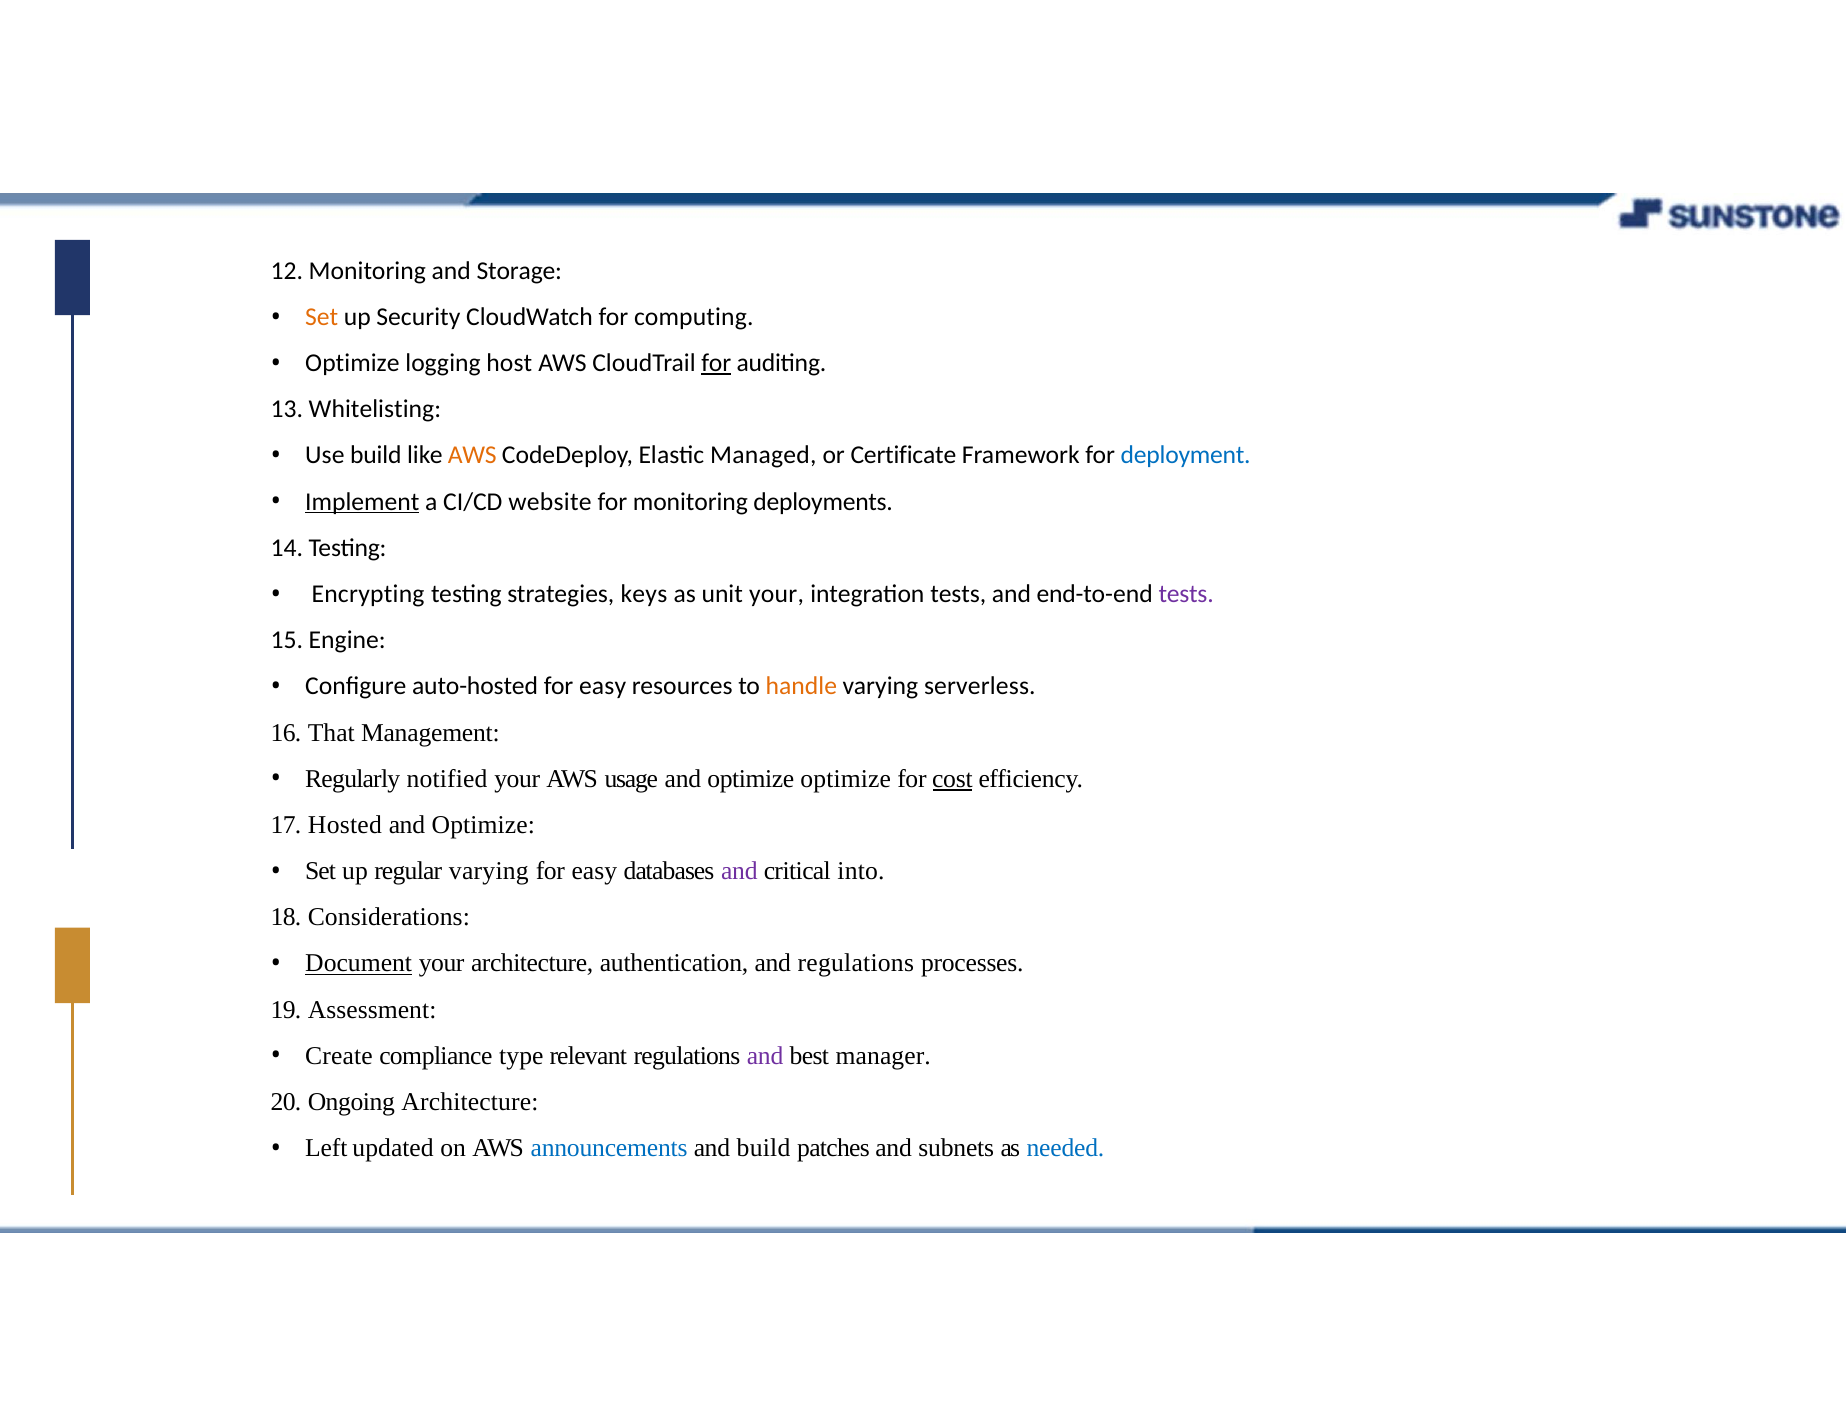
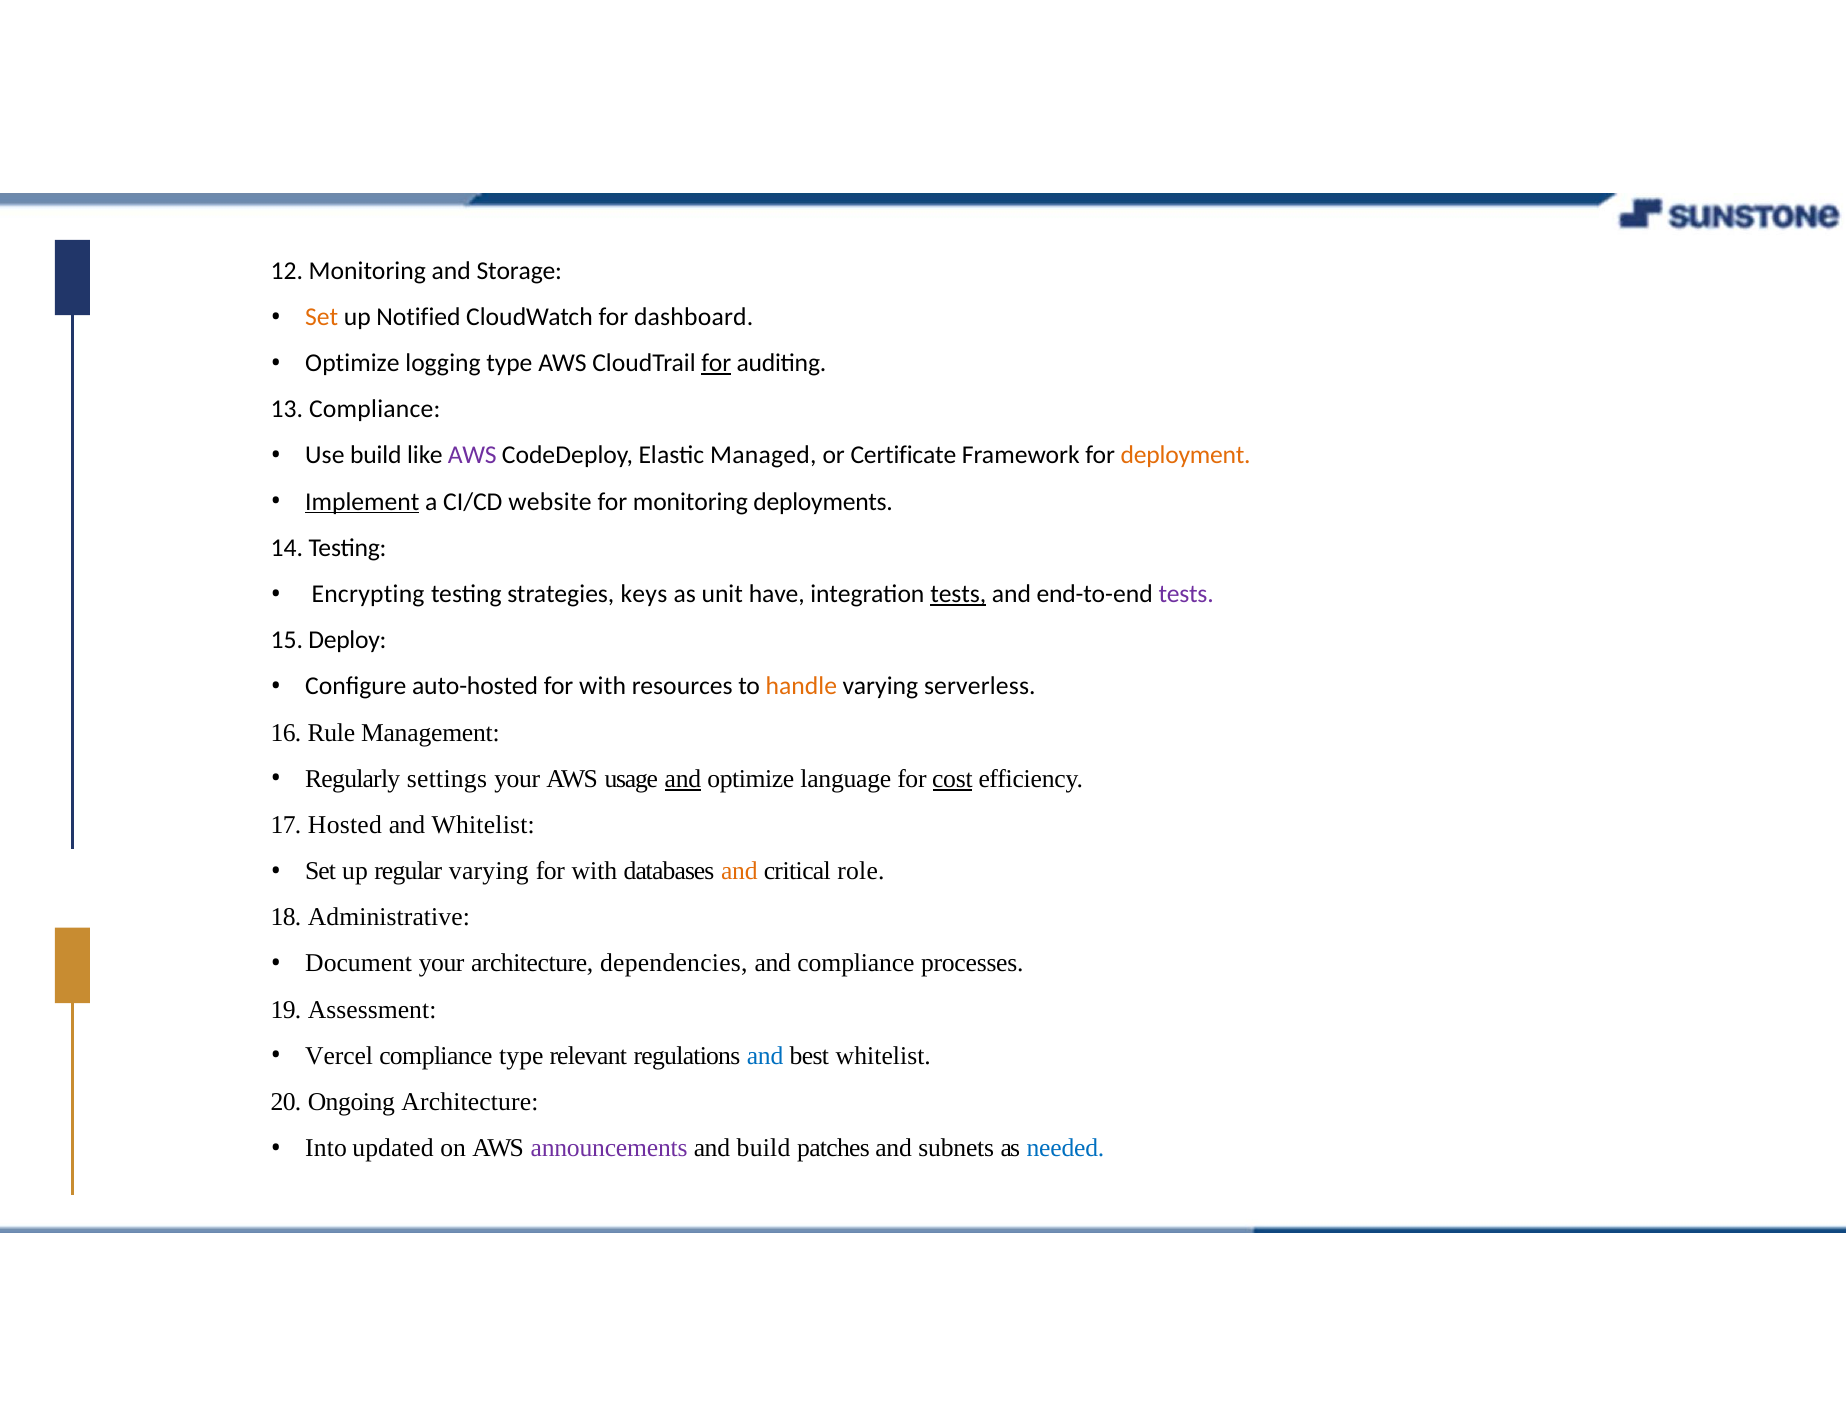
Security: Security -> Notified
computing: computing -> dashboard
logging host: host -> type
13 Whitelisting: Whitelisting -> Compliance
AWS at (472, 456) colour: orange -> purple
deployment colour: blue -> orange
unit your: your -> have
tests at (958, 594) underline: none -> present
Engine: Engine -> Deploy
easy at (603, 687): easy -> with
That: That -> Rule
notified: notified -> settings
and at (683, 779) underline: none -> present
optimize optimize: optimize -> language
Optimize at (483, 825): Optimize -> Whitelist
easy at (594, 871): easy -> with
and at (739, 871) colour: purple -> orange
into: into -> role
Considerations: Considerations -> Administrative
Document underline: present -> none
authentication: authentication -> dependencies
and regulations: regulations -> compliance
Create: Create -> Vercel
and at (765, 1056) colour: purple -> blue
best manager: manager -> whitelist
Left: Left -> Into
announcements colour: blue -> purple
